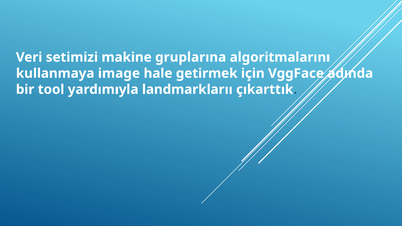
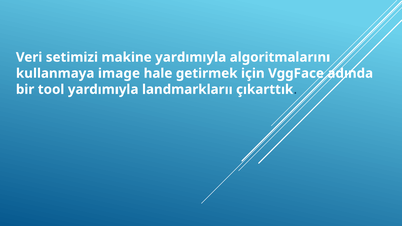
makine gruplarına: gruplarına -> yardımıyla
